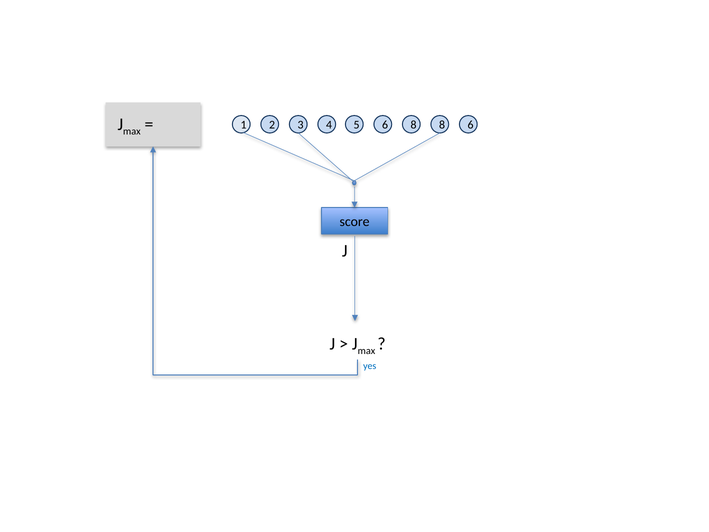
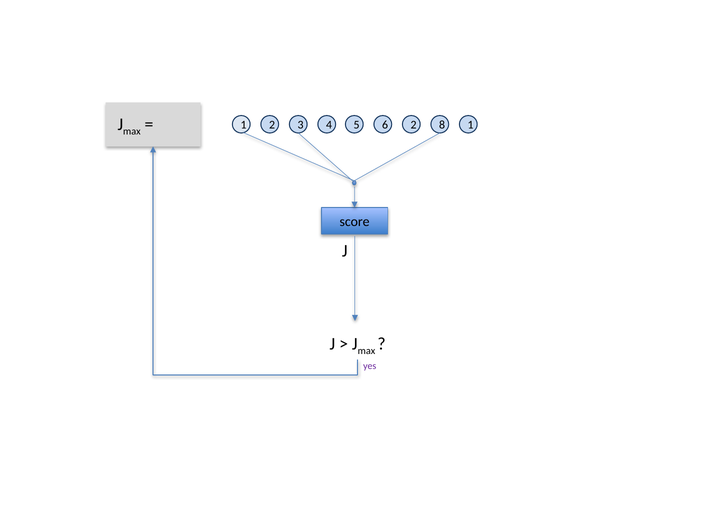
6 8: 8 -> 2
8 6: 6 -> 1
yes colour: blue -> purple
